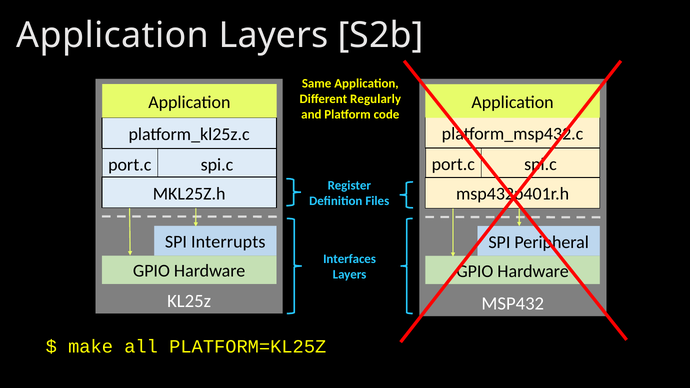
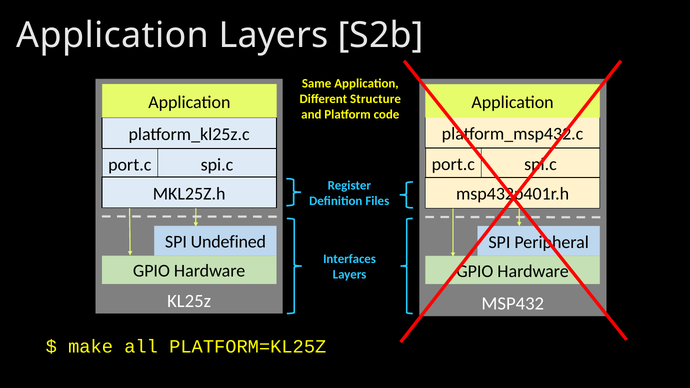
Regularly: Regularly -> Structure
Interrupts: Interrupts -> Undefined
